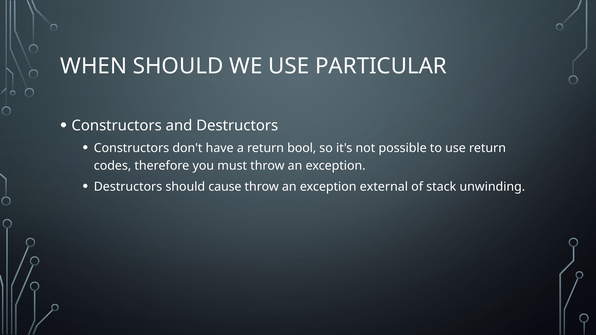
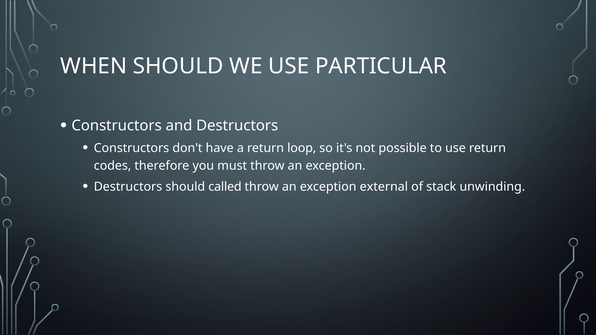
bool: bool -> loop
cause: cause -> called
